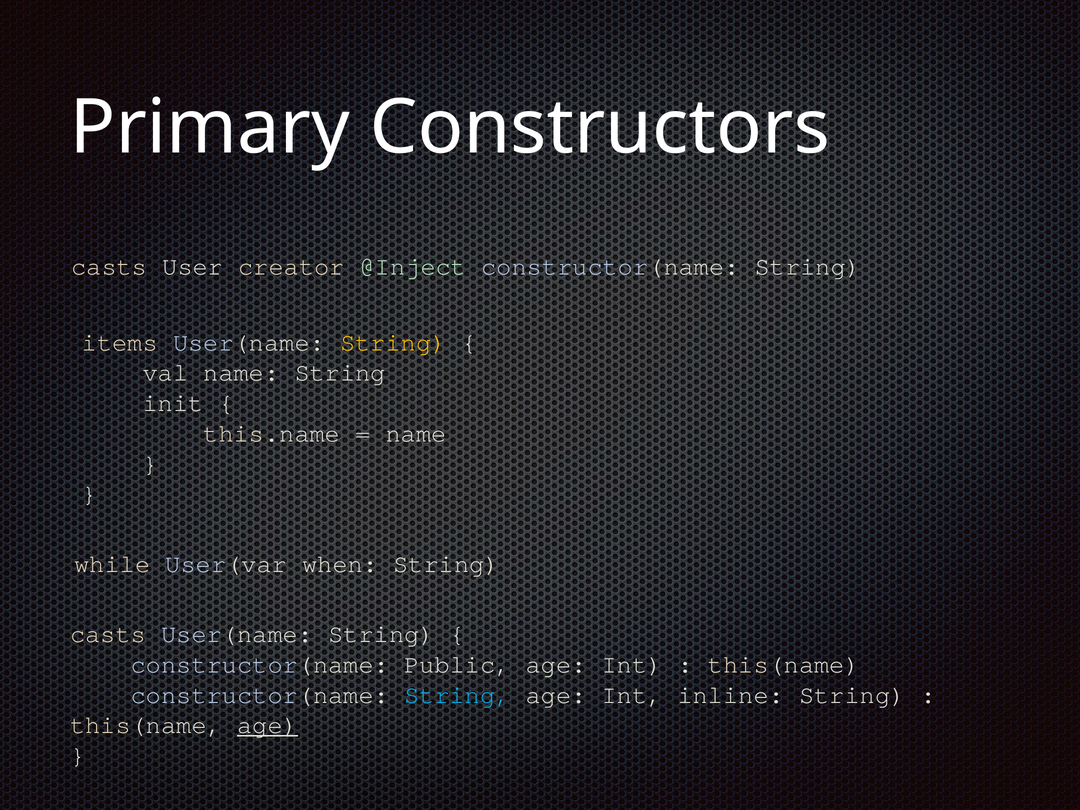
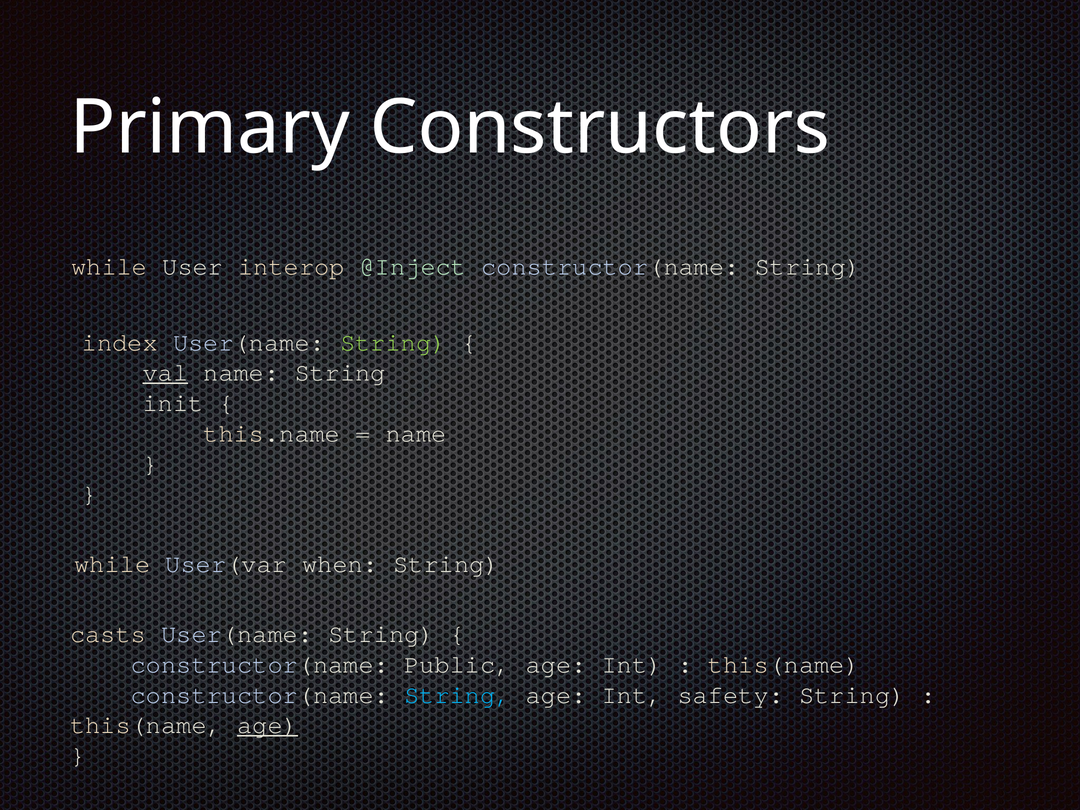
casts at (109, 266): casts -> while
creator: creator -> interop
items: items -> index
String at (393, 342) colour: yellow -> light green
val underline: none -> present
inline: inline -> safety
